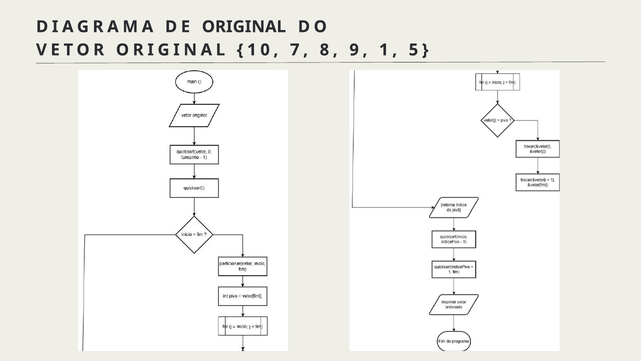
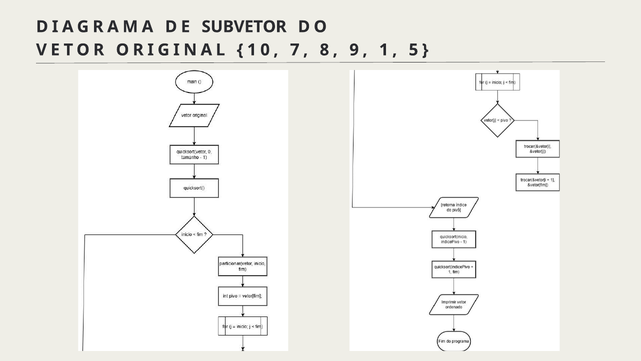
DE ORIGINAL: ORIGINAL -> SUBVETOR
